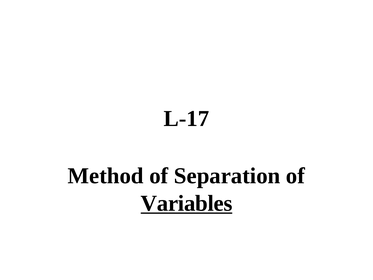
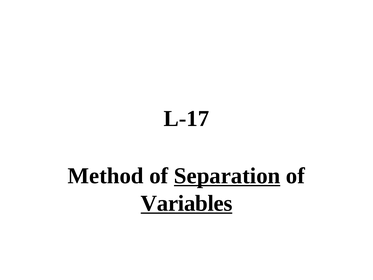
Separation underline: none -> present
